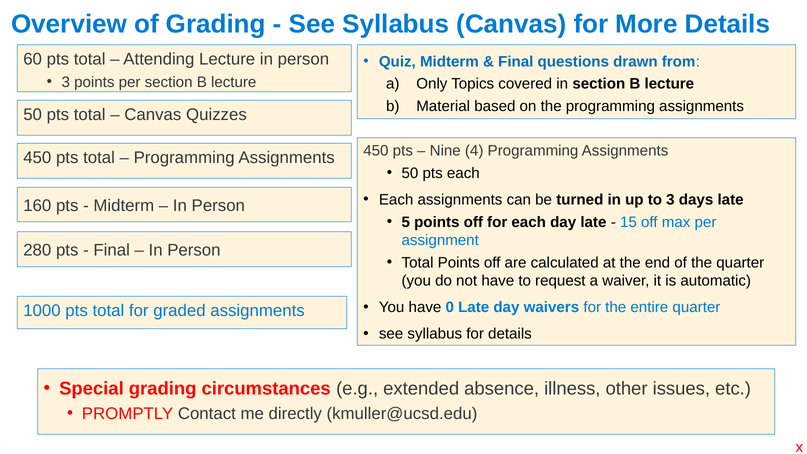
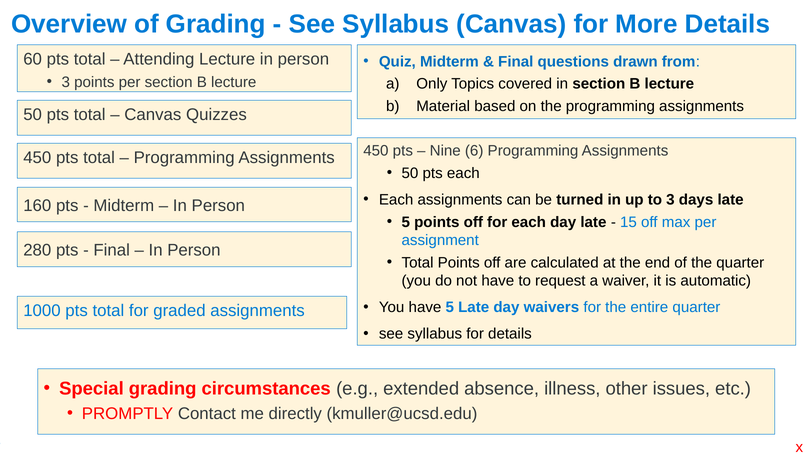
4: 4 -> 6
have 0: 0 -> 5
